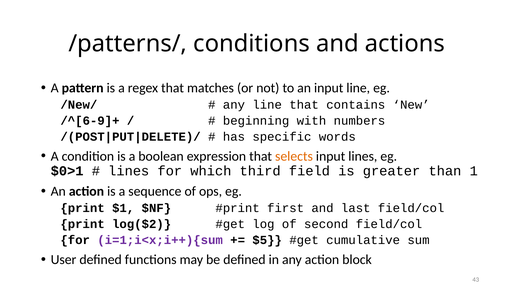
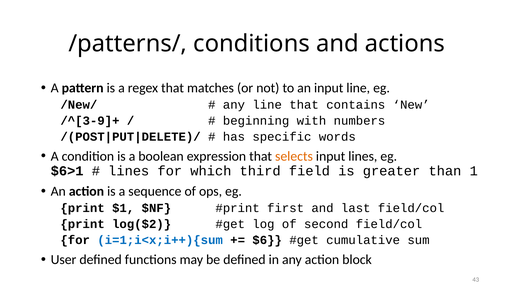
/^[6-9]+: /^[6-9]+ -> /^[3-9]+
$0>1: $0>1 -> $6>1
i=1;i<x;i++){sum colour: purple -> blue
$5: $5 -> $6
